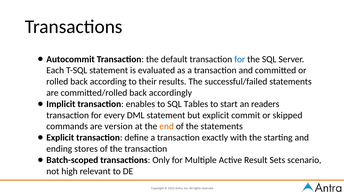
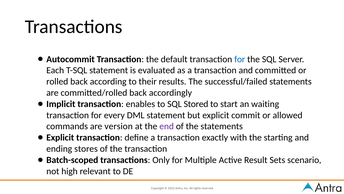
Tables: Tables -> Stored
readers: readers -> waiting
skipped: skipped -> allowed
end colour: orange -> purple
